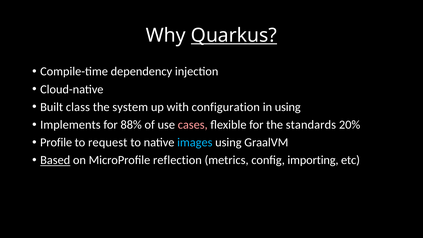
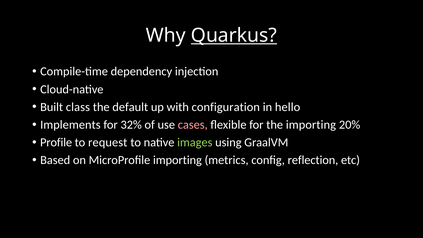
system: system -> default
in using: using -> hello
88%: 88% -> 32%
the standards: standards -> importing
images colour: light blue -> light green
Based underline: present -> none
MicroProfile reflection: reflection -> importing
importing: importing -> reflection
